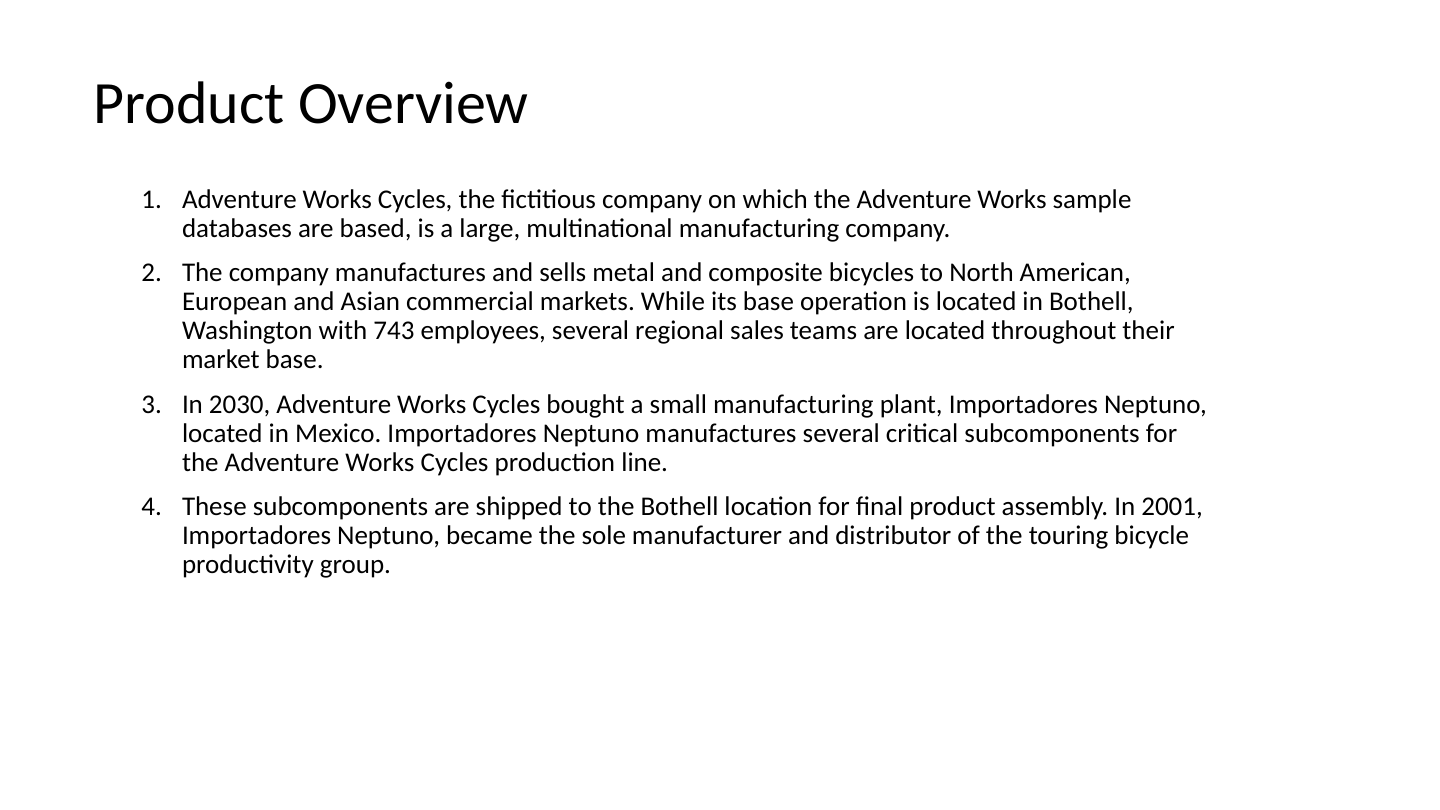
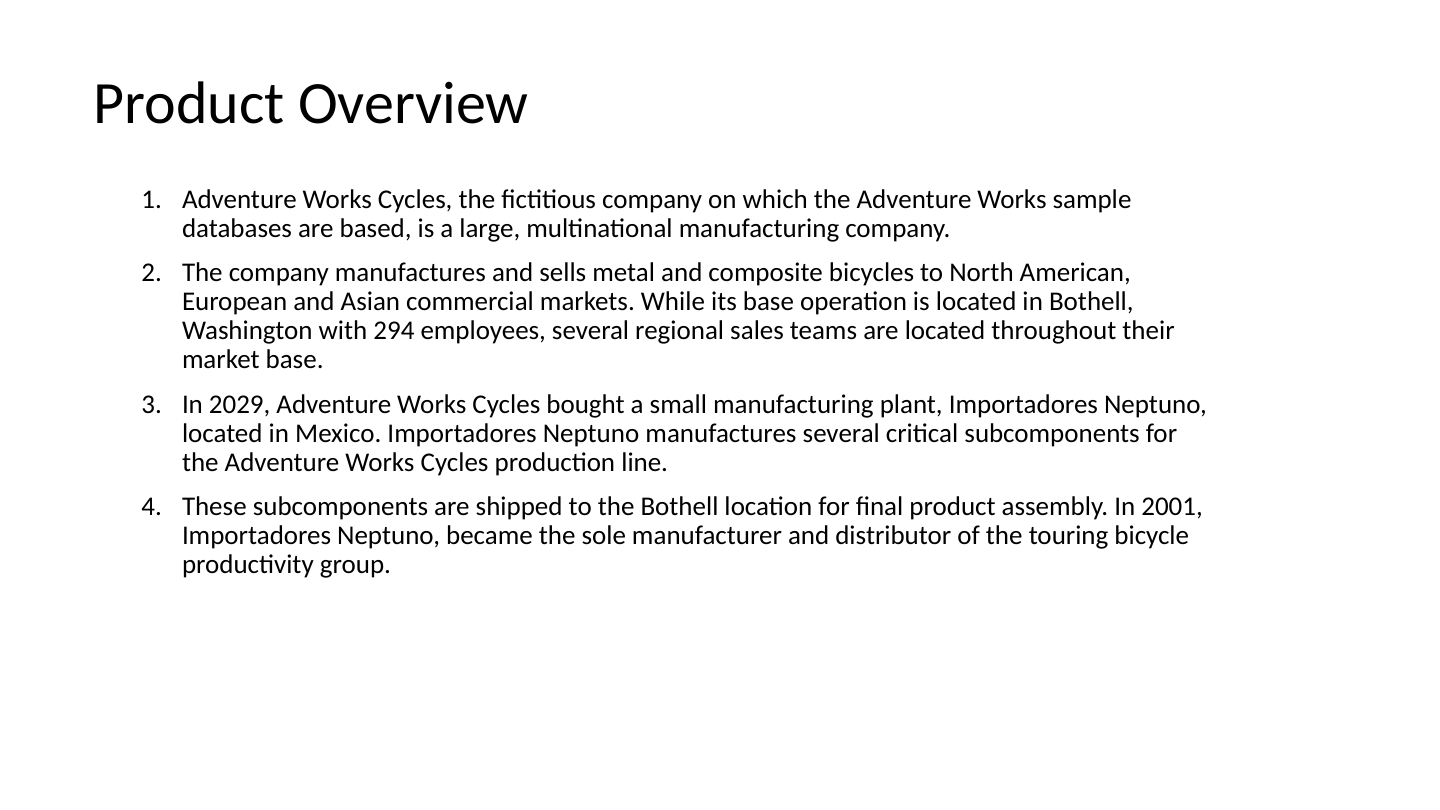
743: 743 -> 294
2030: 2030 -> 2029
